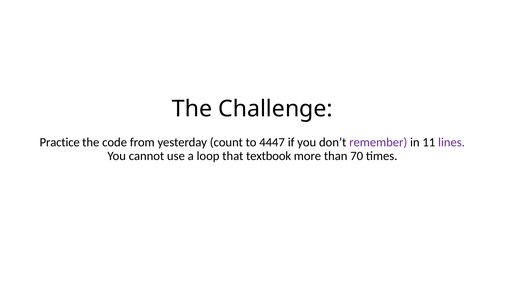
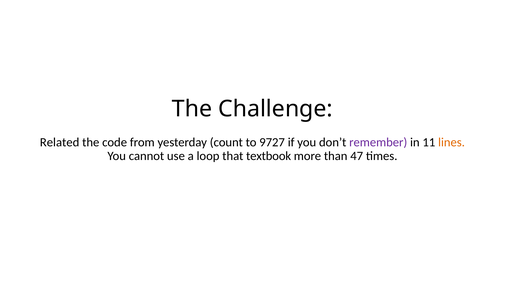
Practice: Practice -> Related
4447: 4447 -> 9727
lines colour: purple -> orange
70: 70 -> 47
